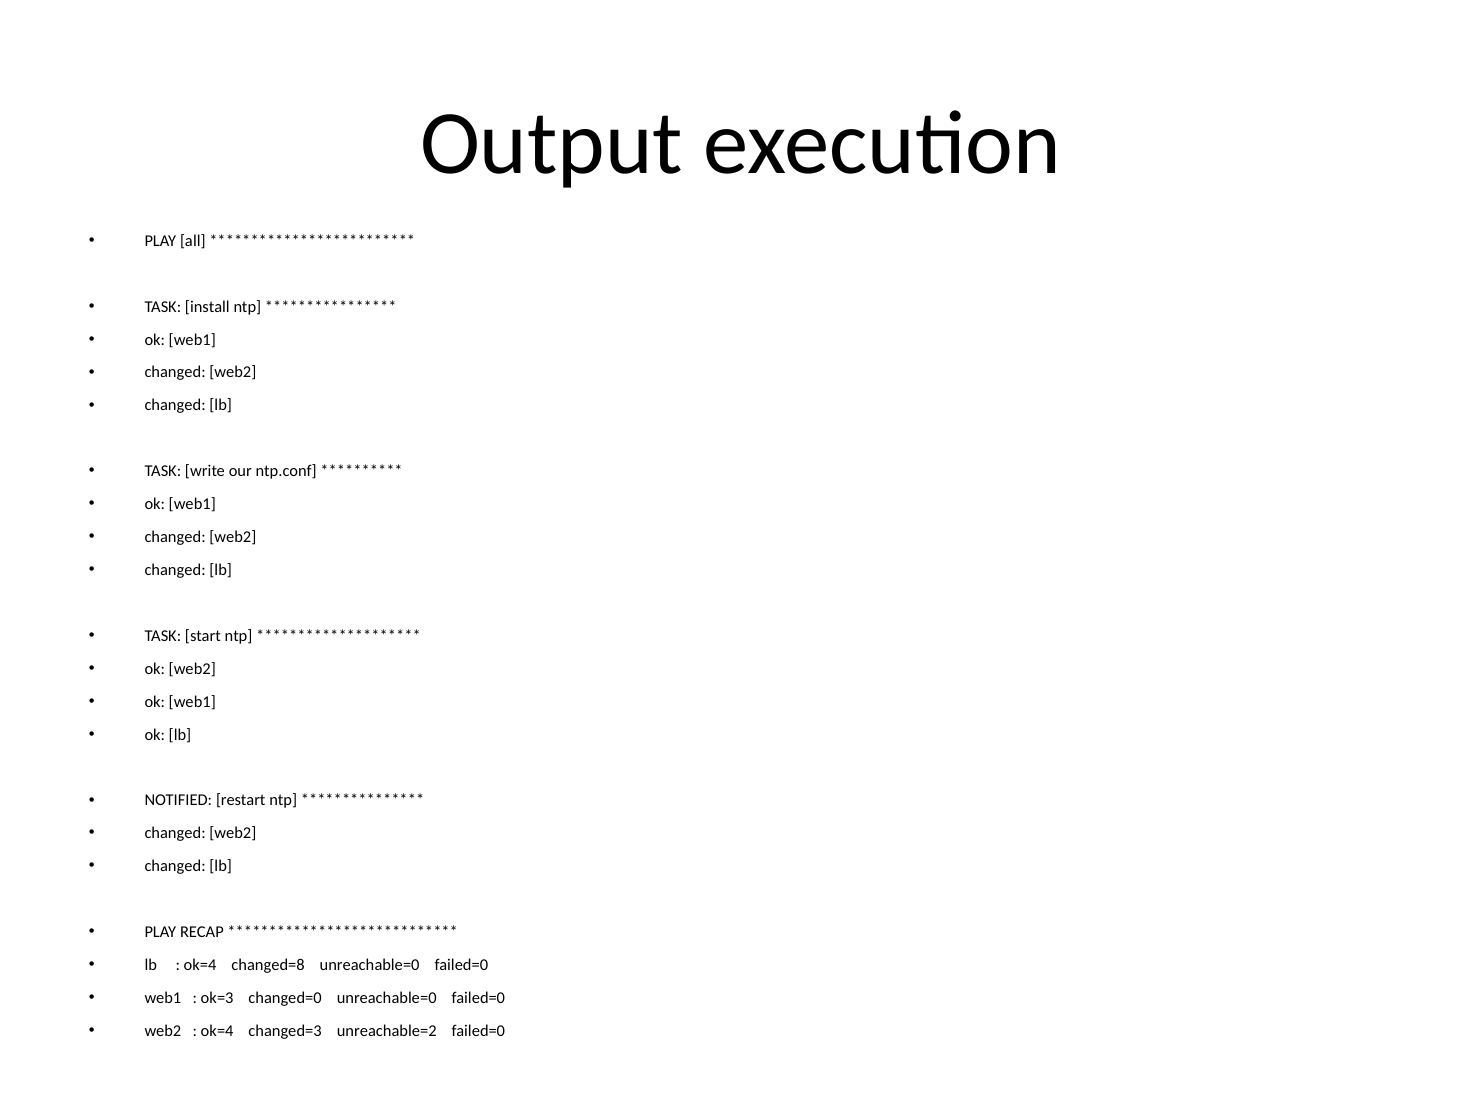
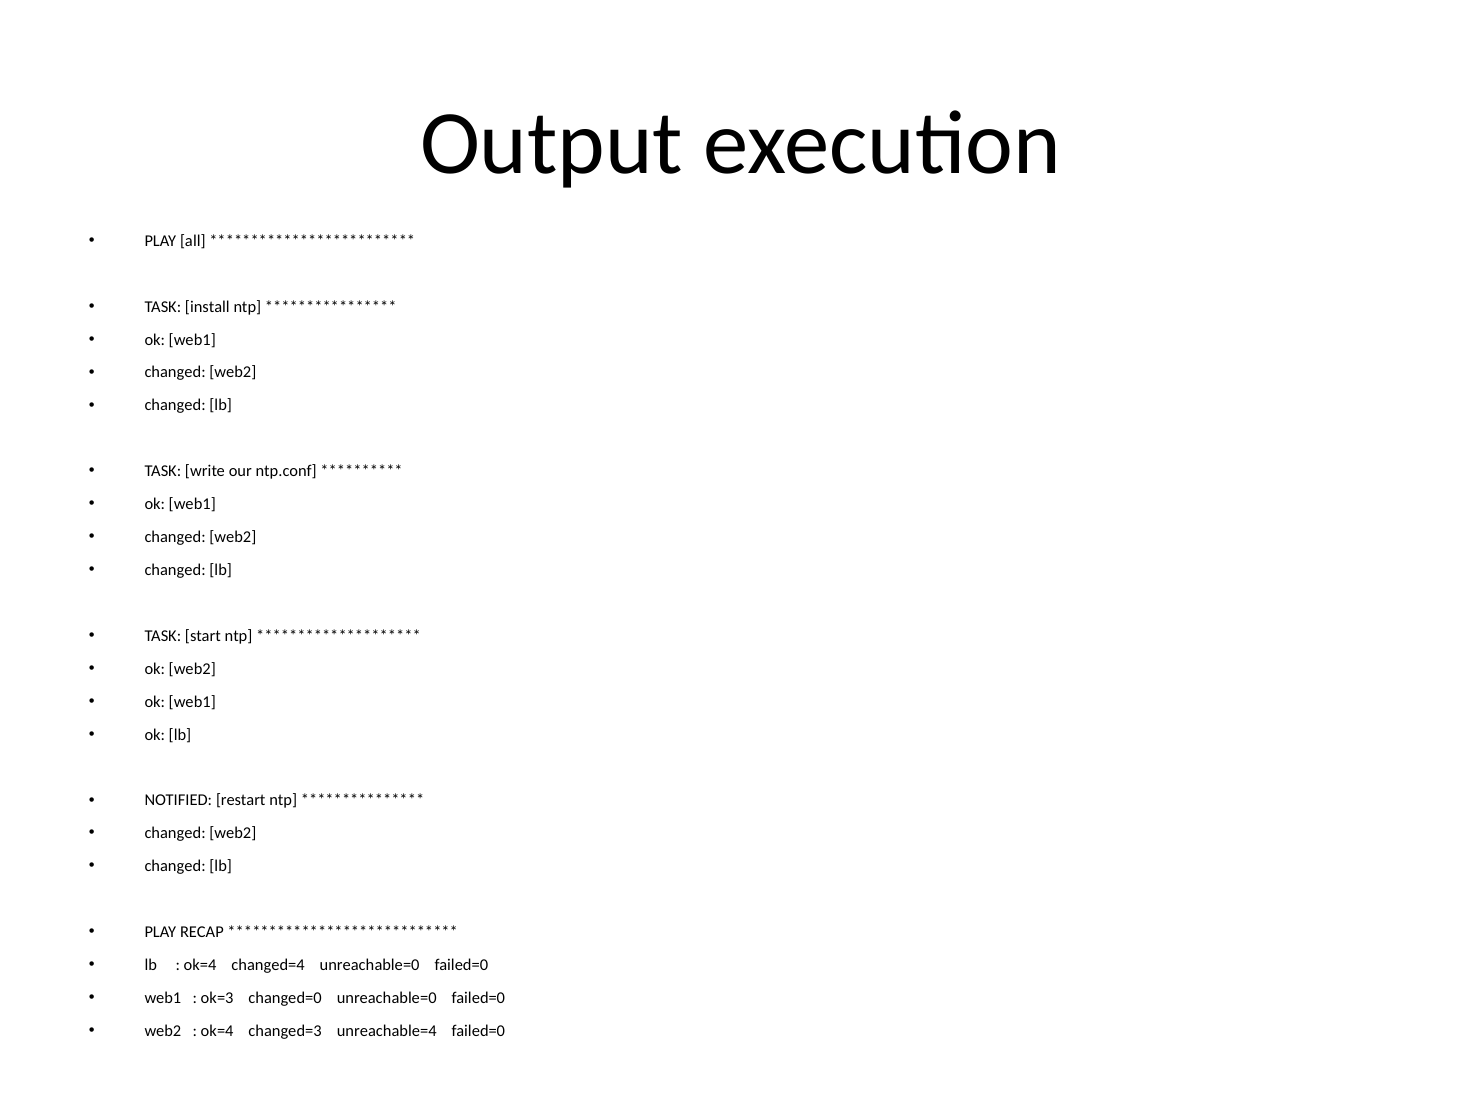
changed=8: changed=8 -> changed=4
unreachable=2: unreachable=2 -> unreachable=4
